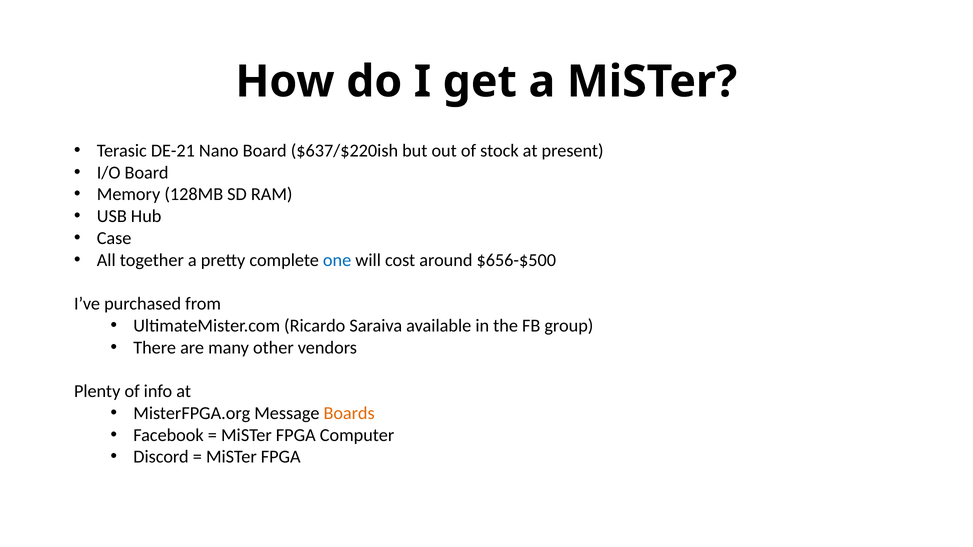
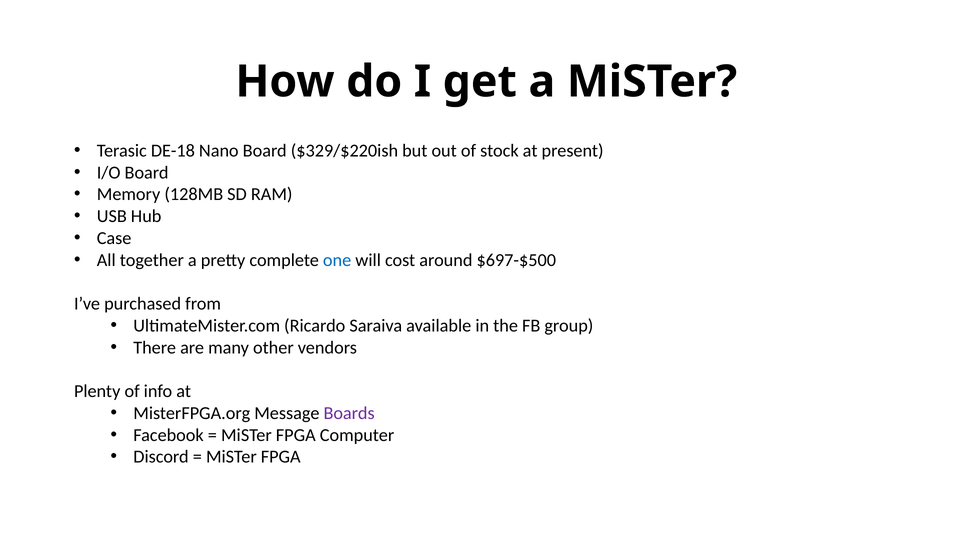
DE-21: DE-21 -> DE-18
$637/$220ish: $637/$220ish -> $329/$220ish
$656-$500: $656-$500 -> $697-$500
Boards colour: orange -> purple
